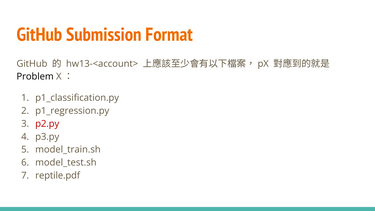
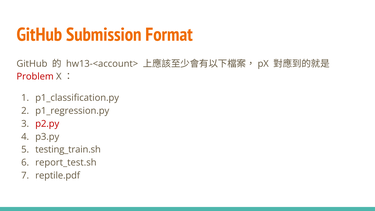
Problem colour: black -> red
model_train.sh: model_train.sh -> testing_train.sh
model_test.sh: model_test.sh -> report_test.sh
